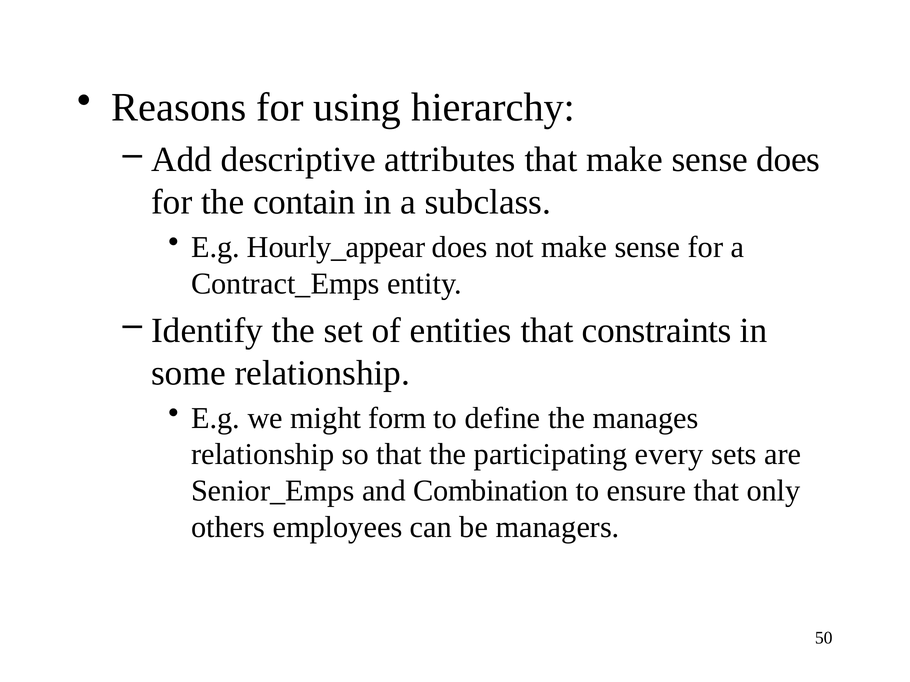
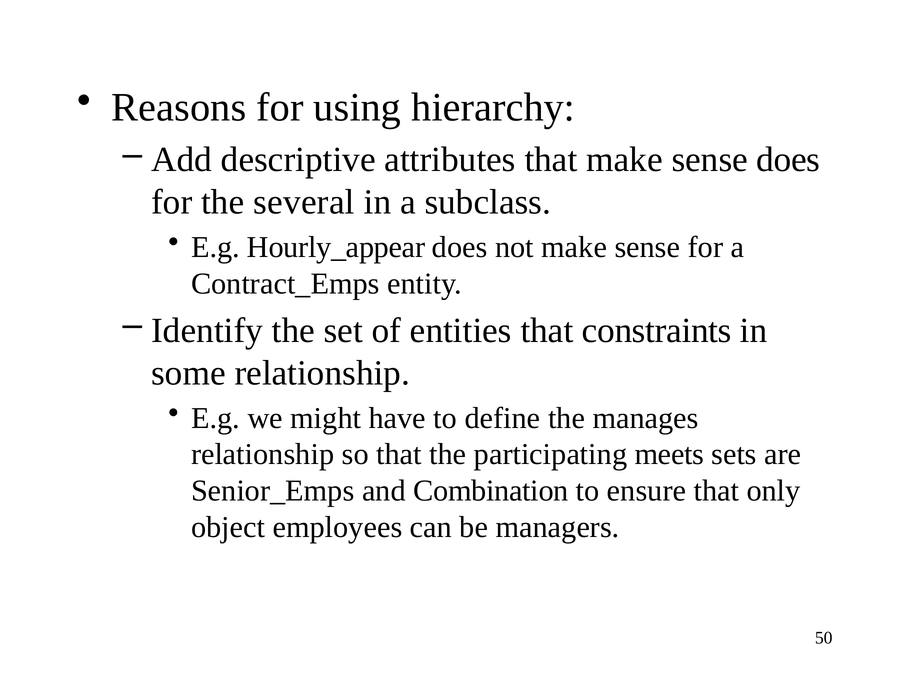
contain: contain -> several
form: form -> have
every: every -> meets
others: others -> object
